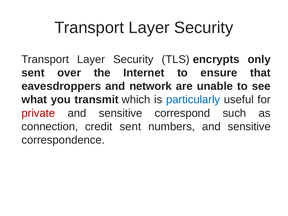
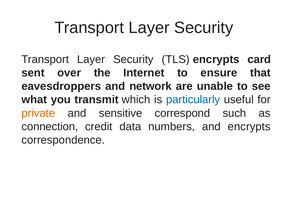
only: only -> card
private colour: red -> orange
credit sent: sent -> data
numbers and sensitive: sensitive -> encrypts
